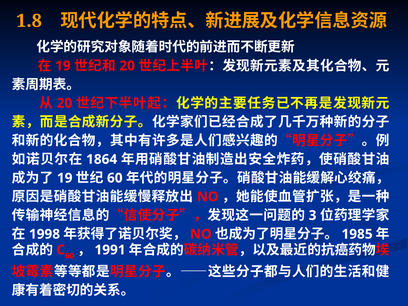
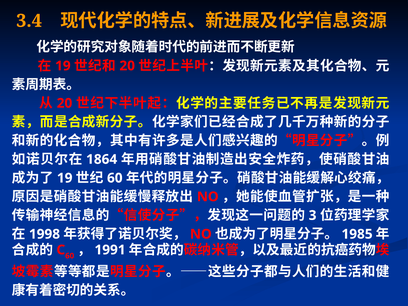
1.8: 1.8 -> 3.4
